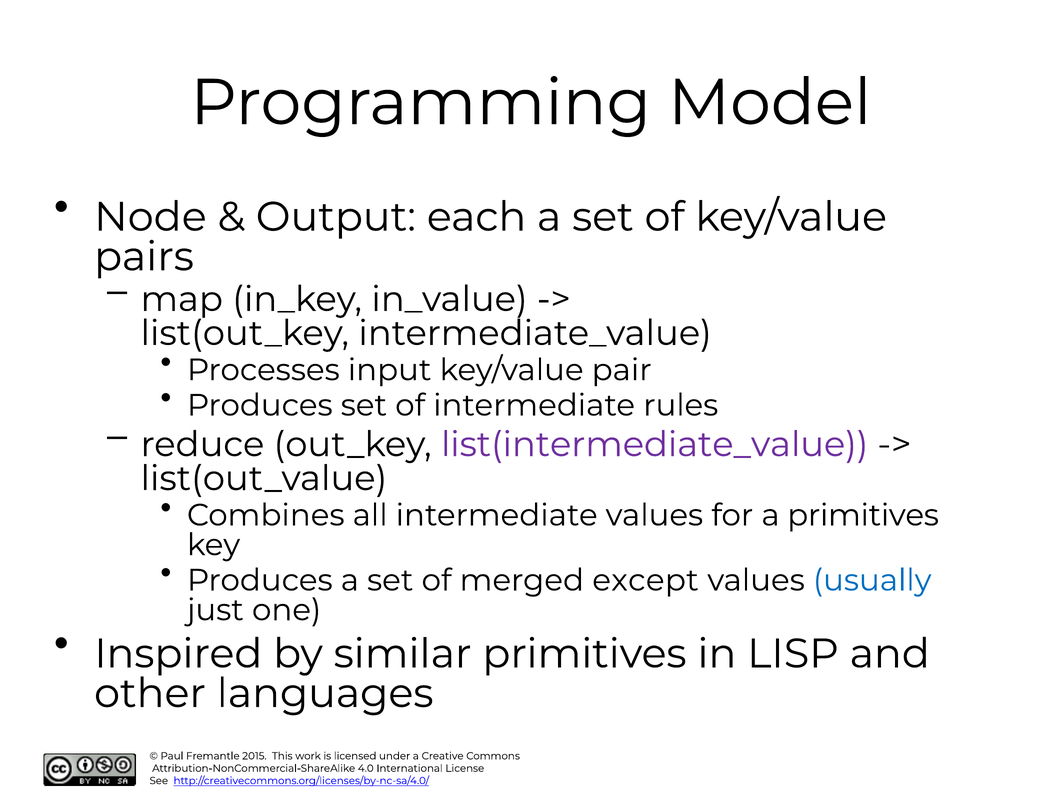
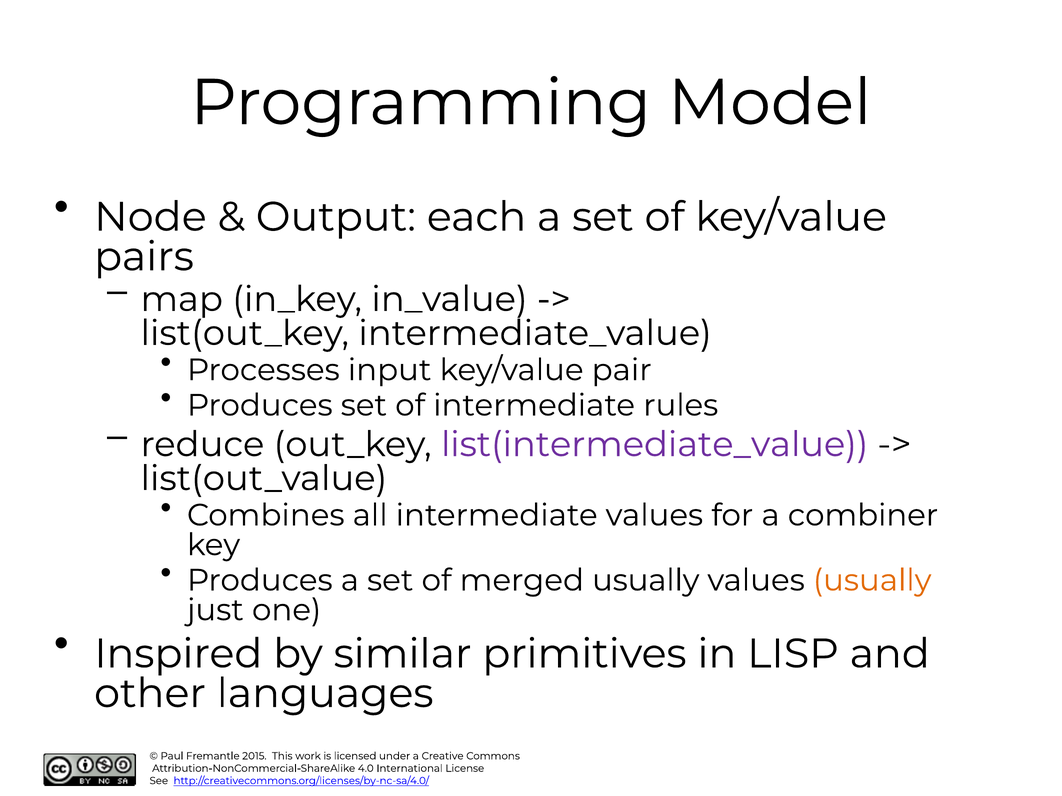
a primitives: primitives -> combiner
merged except: except -> usually
usually at (872, 581) colour: blue -> orange
